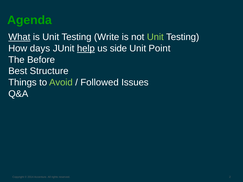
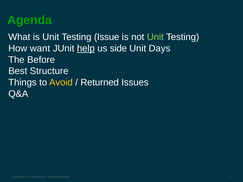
What underline: present -> none
Write: Write -> Issue
days: days -> want
Point: Point -> Days
Avoid colour: light green -> yellow
Followed: Followed -> Returned
